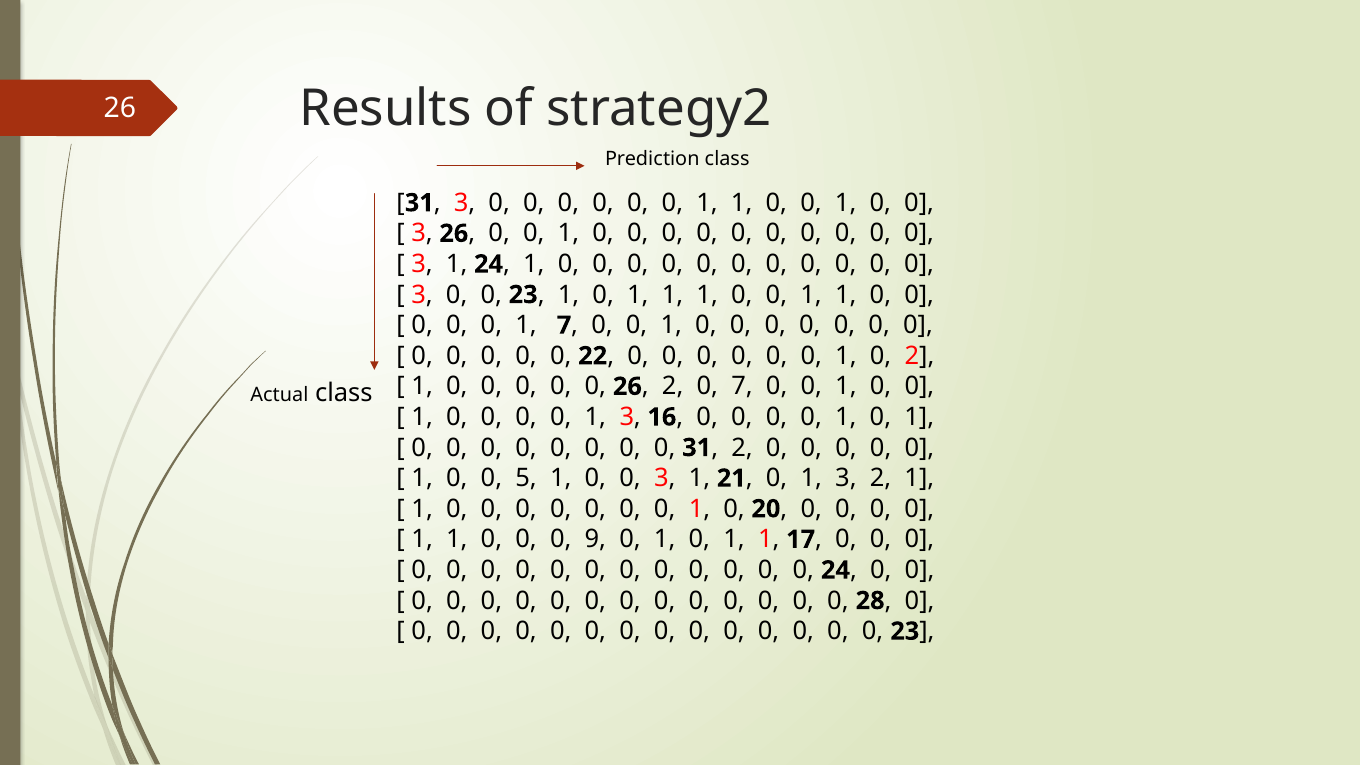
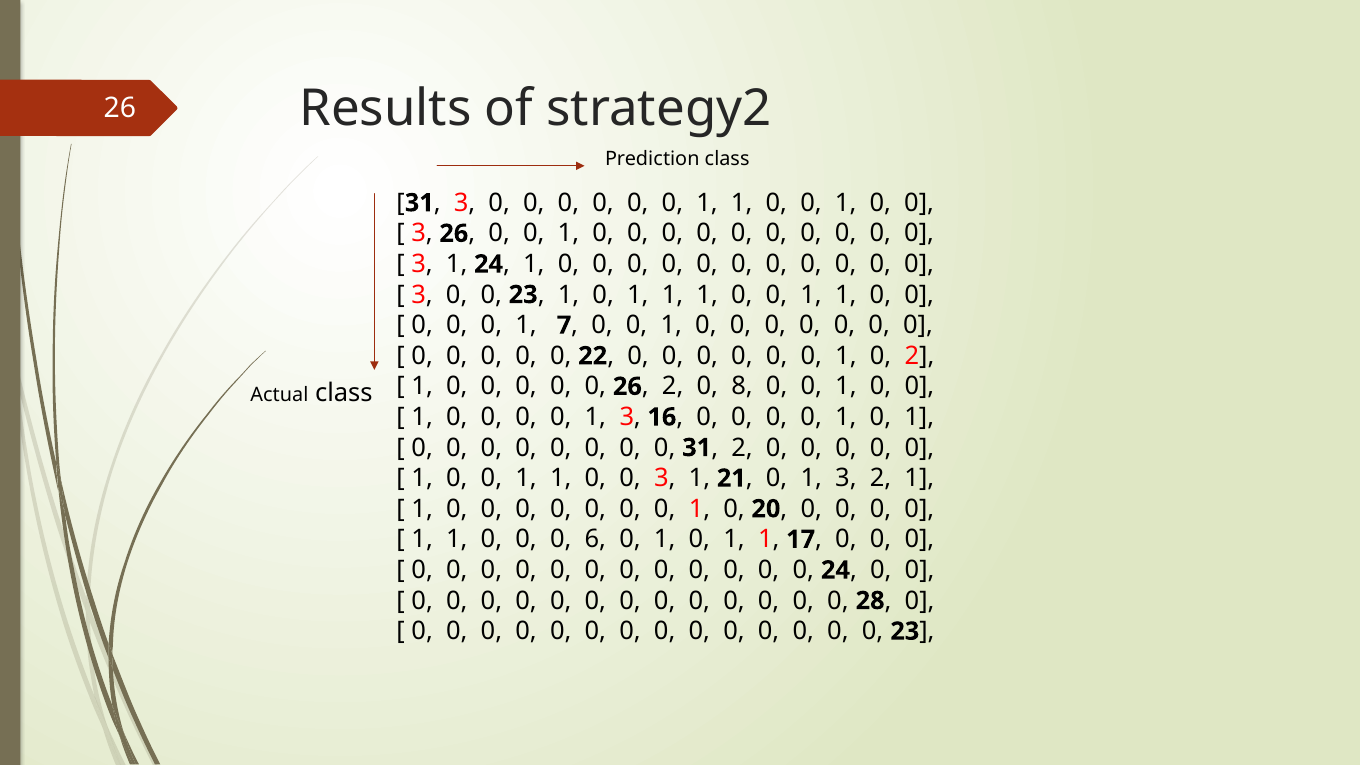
0 7: 7 -> 8
5 at (526, 478): 5 -> 1
9: 9 -> 6
